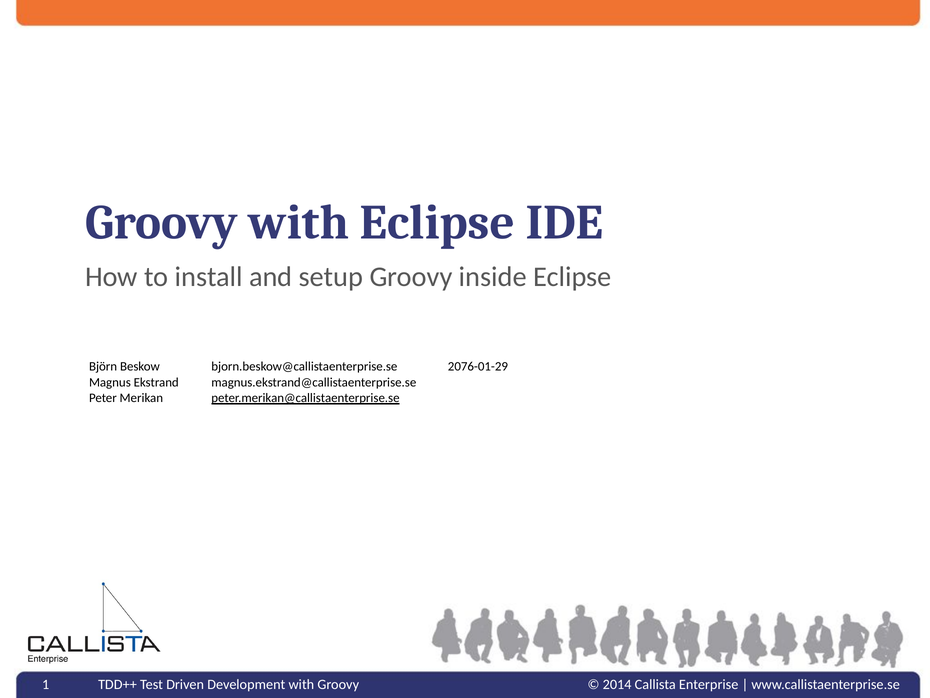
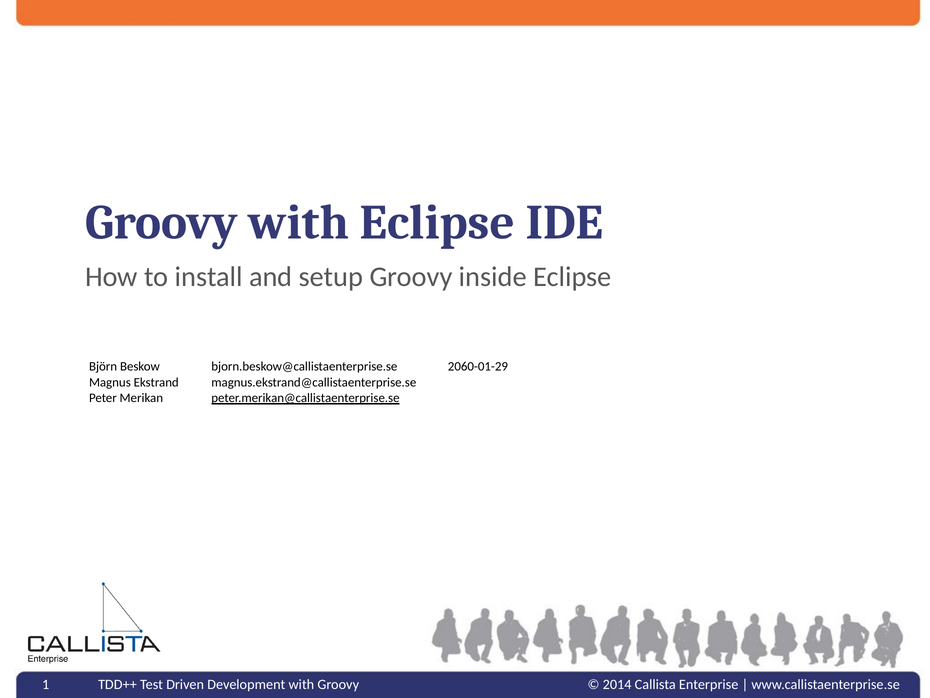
2076-01-29: 2076-01-29 -> 2060-01-29
